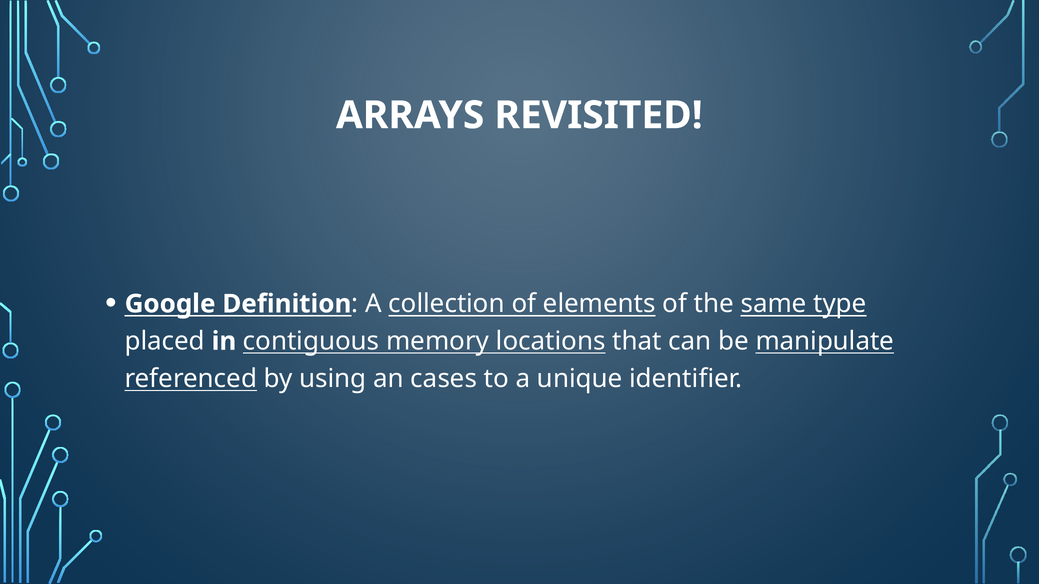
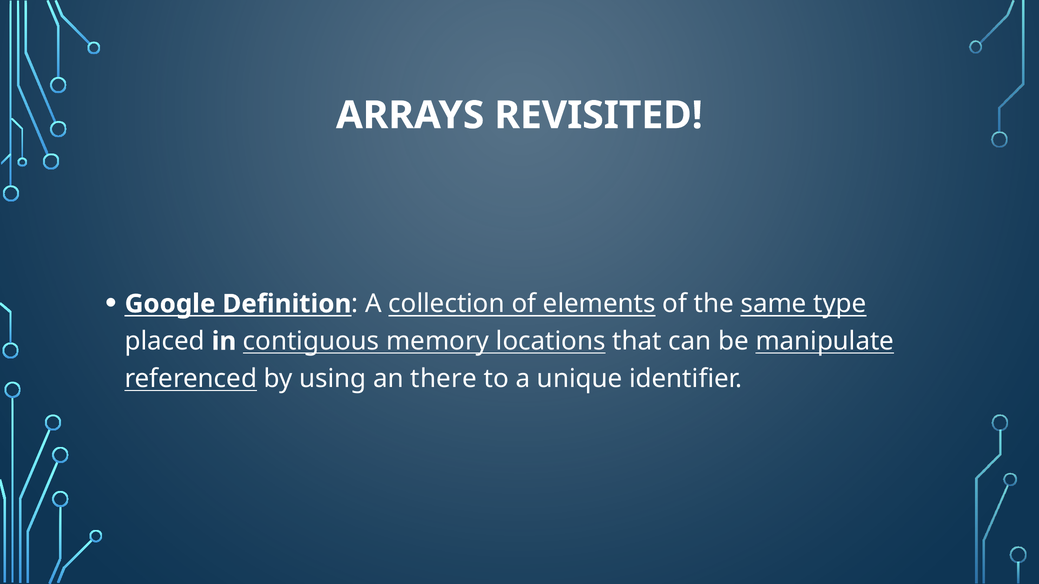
cases: cases -> there
